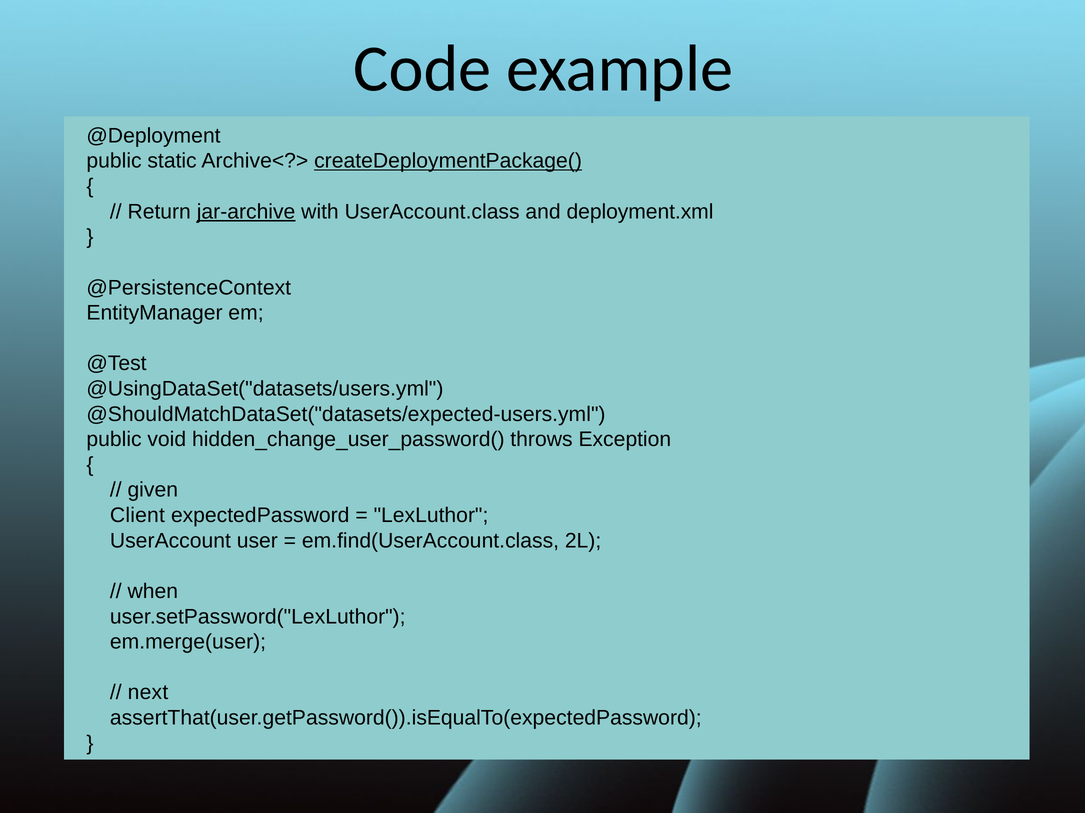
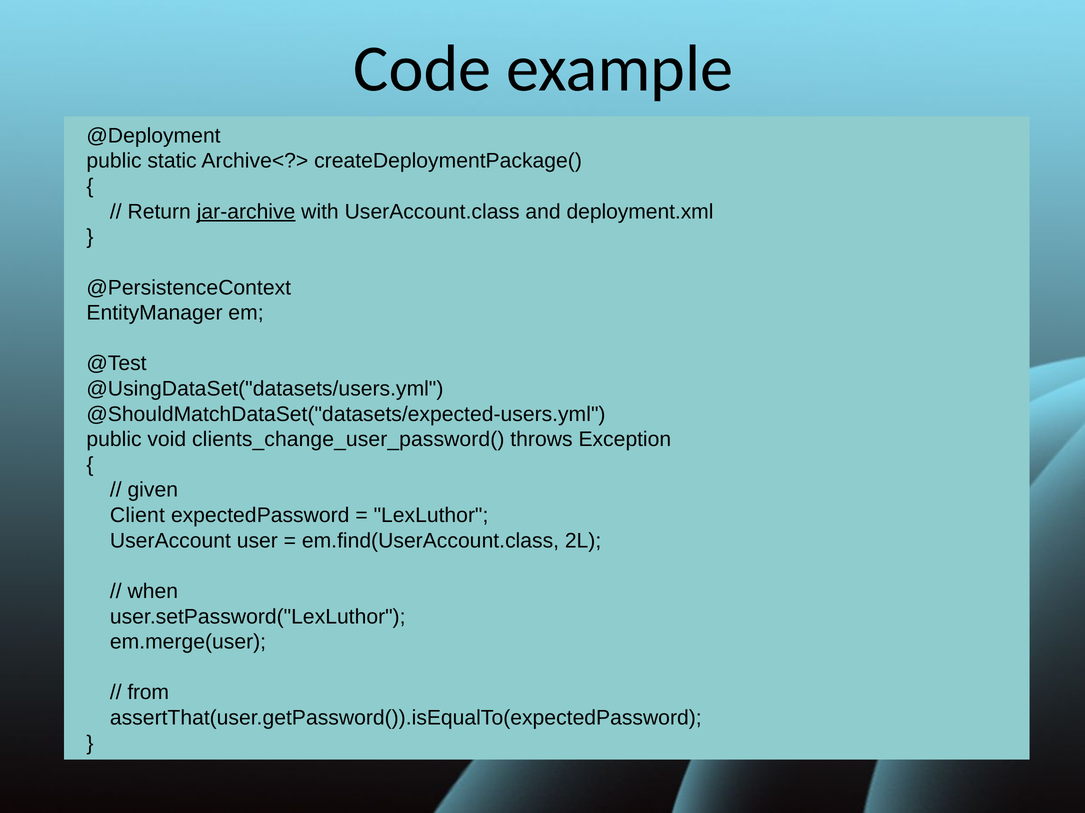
createDeploymentPackage( underline: present -> none
hidden_change_user_password(: hidden_change_user_password( -> clients_change_user_password(
next: next -> from
